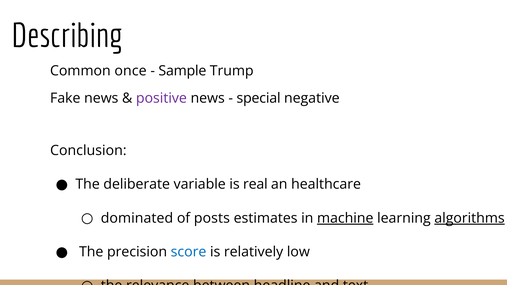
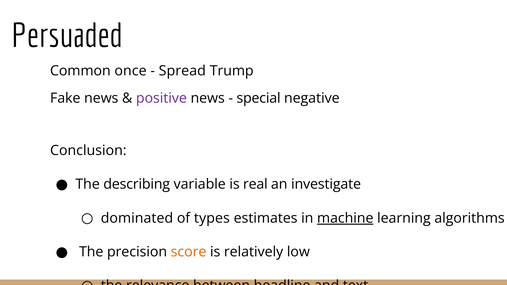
Describing: Describing -> Persuaded
Sample: Sample -> Spread
deliberate: deliberate -> describing
healthcare: healthcare -> investigate
posts: posts -> types
algorithms underline: present -> none
score colour: blue -> orange
